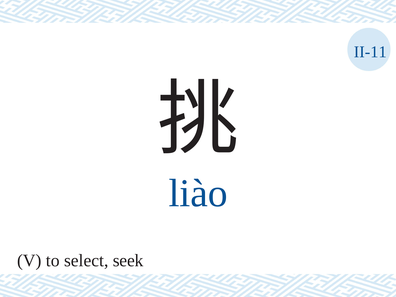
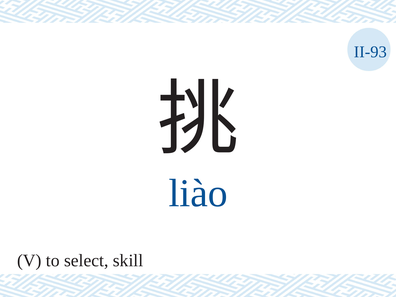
II-11: II-11 -> II-93
seek: seek -> skill
